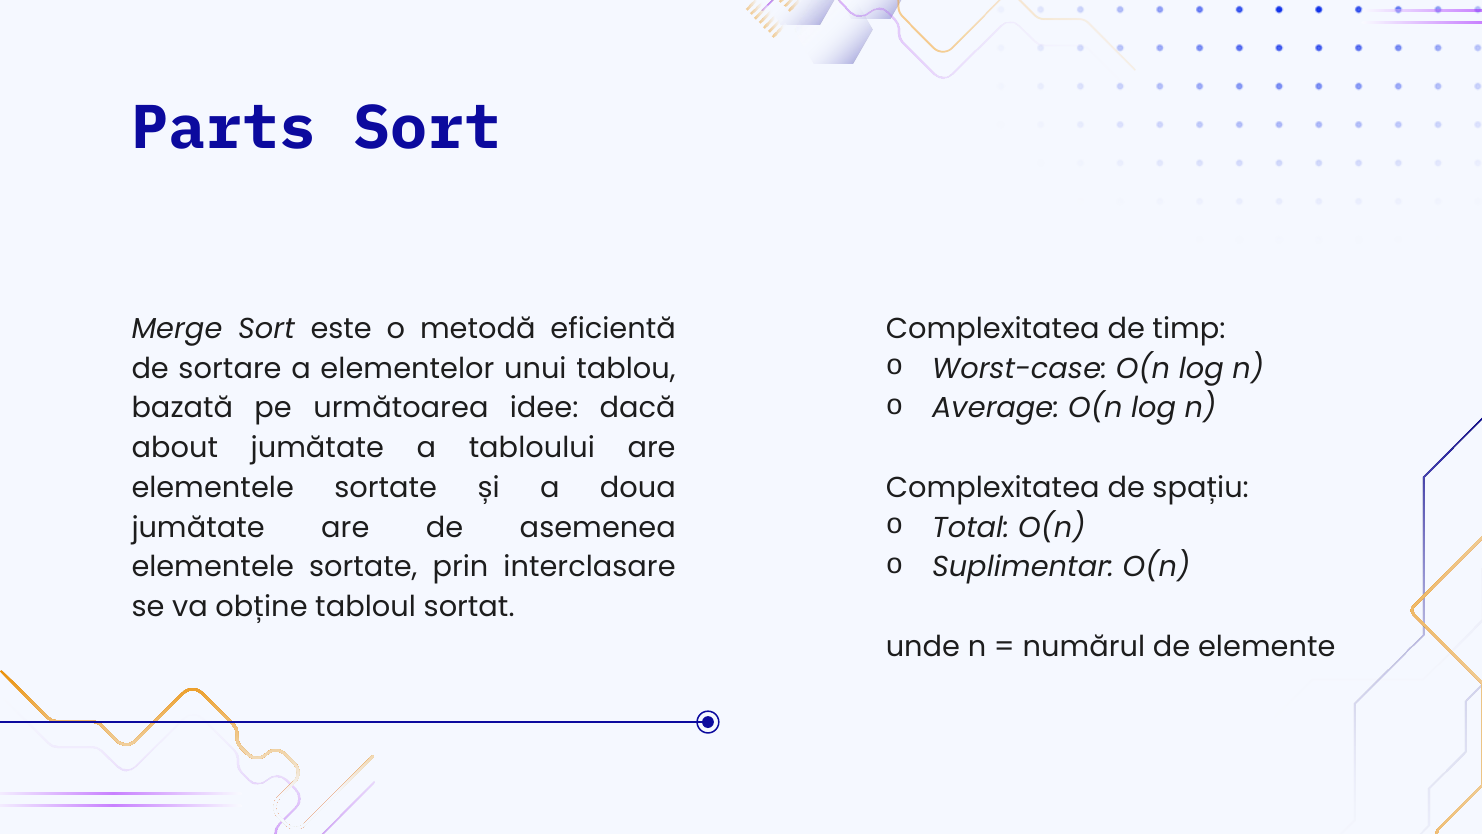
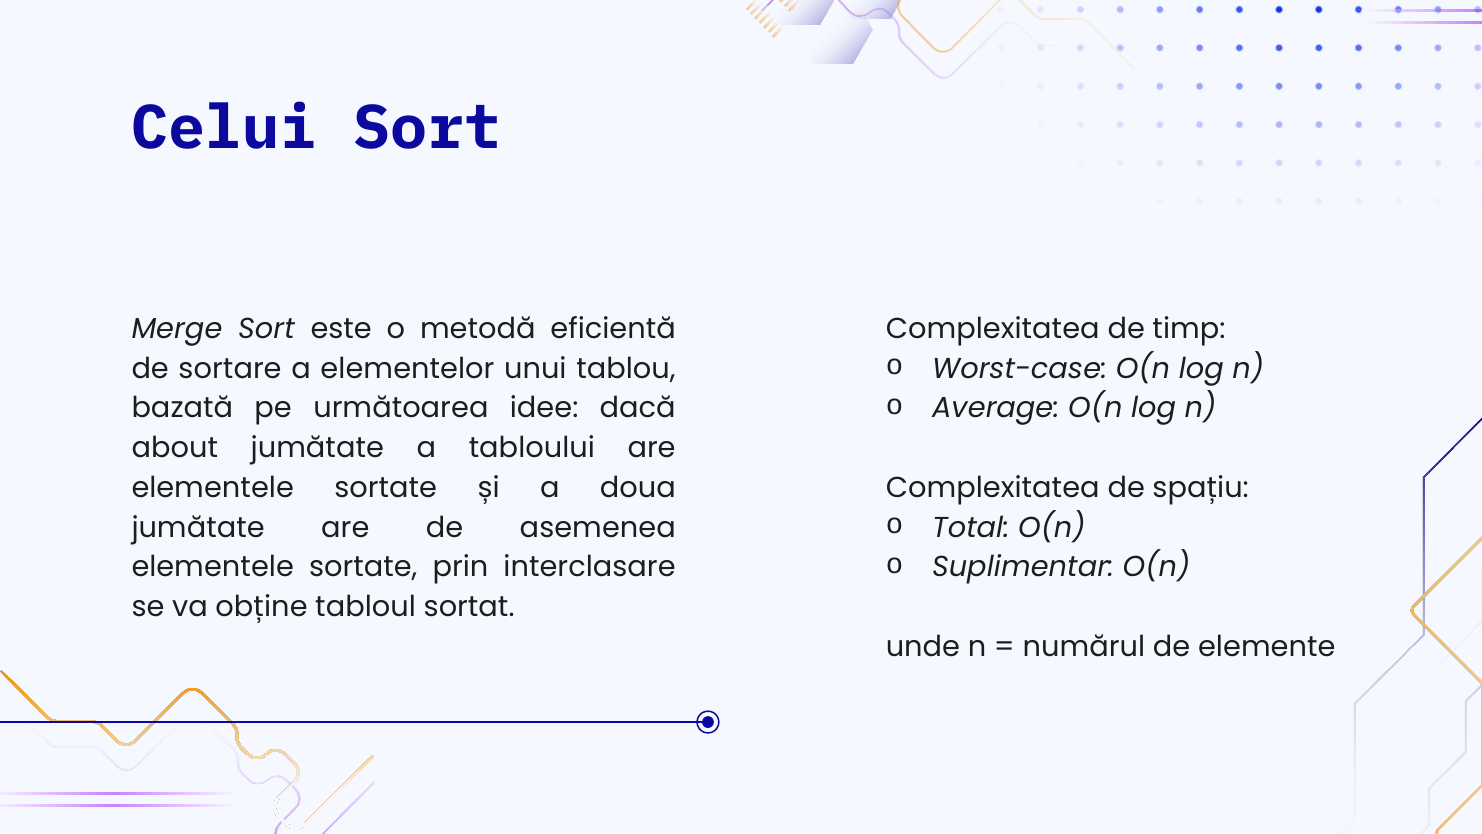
Parts: Parts -> Celui
